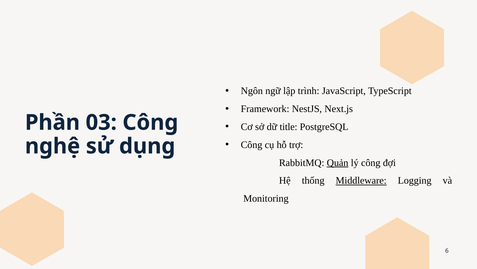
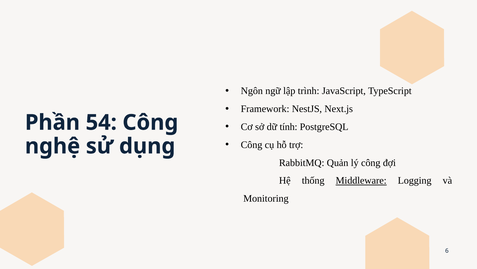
03: 03 -> 54
title: title -> tính
Quản underline: present -> none
